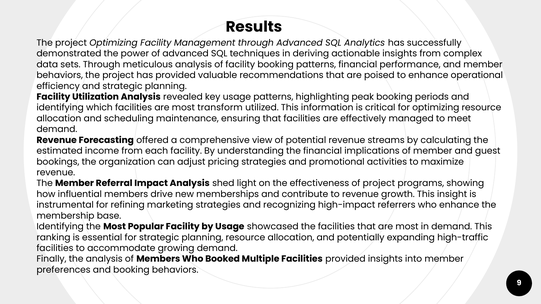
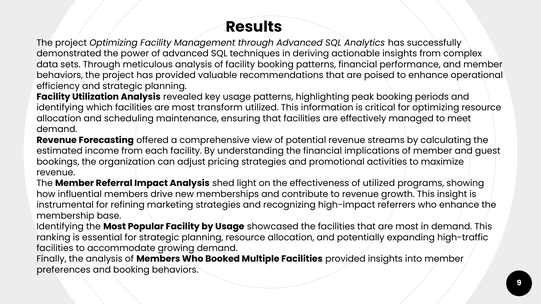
of project: project -> utilized
